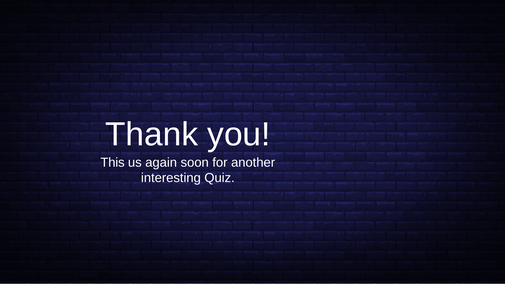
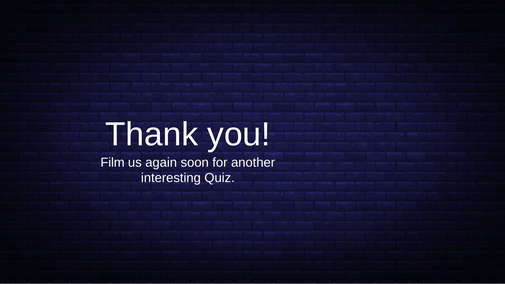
This: This -> Film
